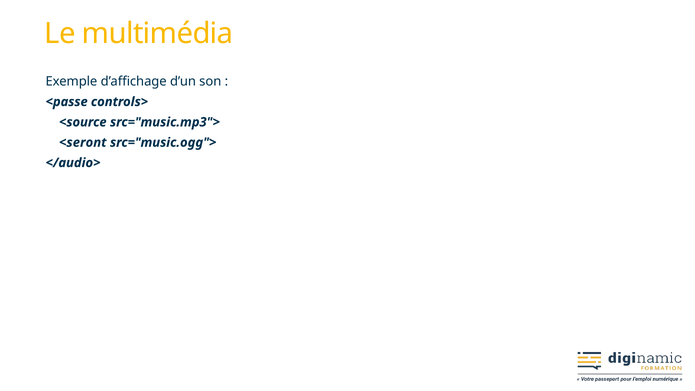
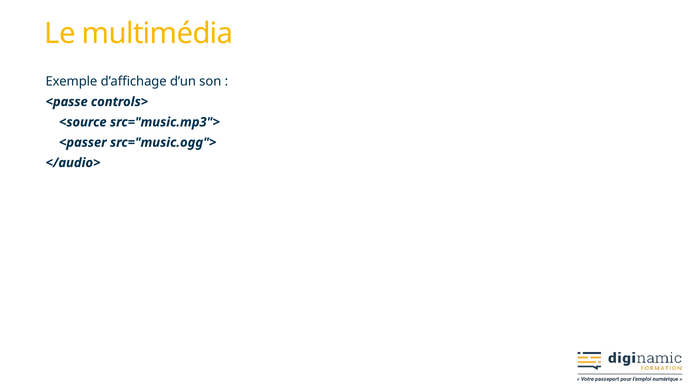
<seront: <seront -> <passer
